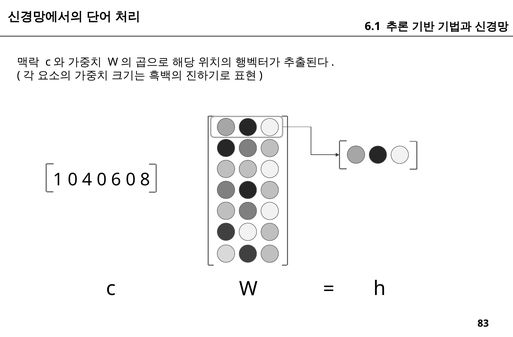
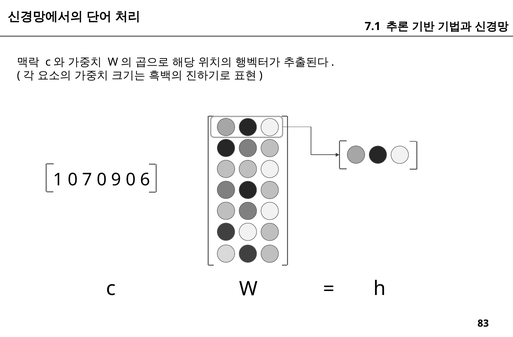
6.1: 6.1 -> 7.1
4: 4 -> 7
6: 6 -> 9
8: 8 -> 6
